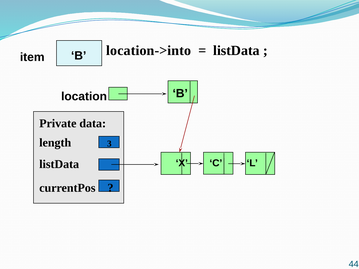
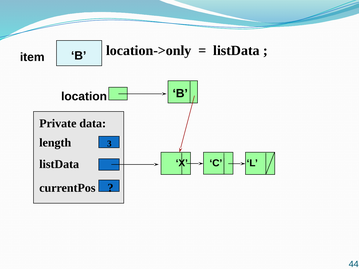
location->into: location->into -> location->only
